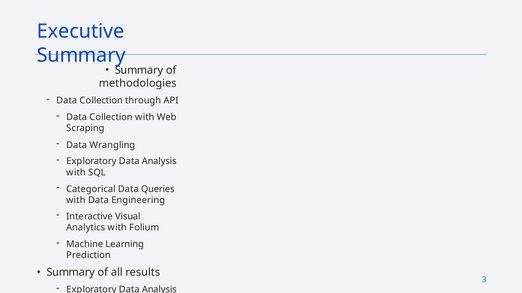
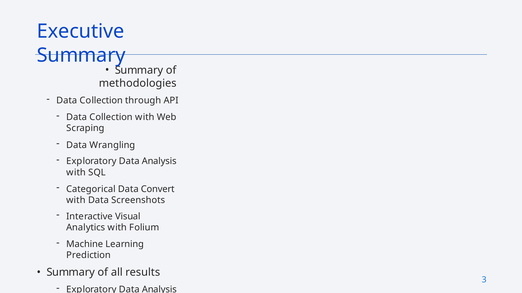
Queries: Queries -> Convert
Data Engineering: Engineering -> Screenshots
